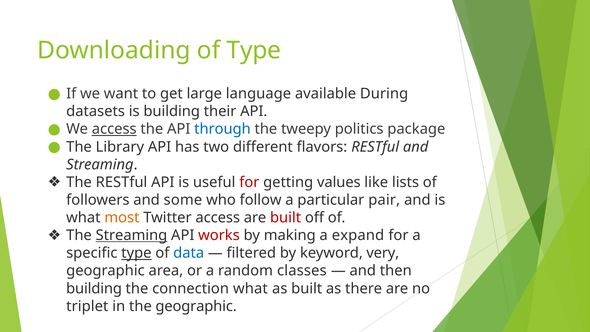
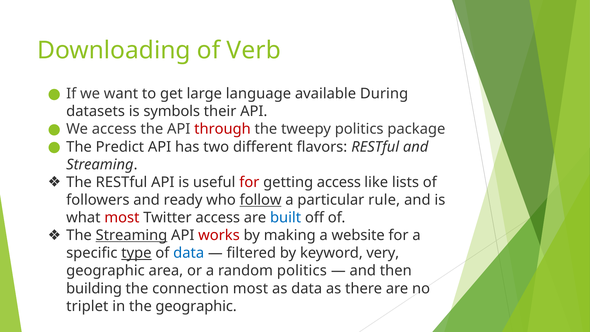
of Type: Type -> Verb
is building: building -> symbols
access at (114, 129) underline: present -> none
through colour: blue -> red
Library: Library -> Predict
getting values: values -> access
some: some -> ready
follow underline: none -> present
pair: pair -> rule
most at (122, 218) colour: orange -> red
built at (286, 218) colour: red -> blue
expand: expand -> website
random classes: classes -> politics
connection what: what -> most
as built: built -> data
